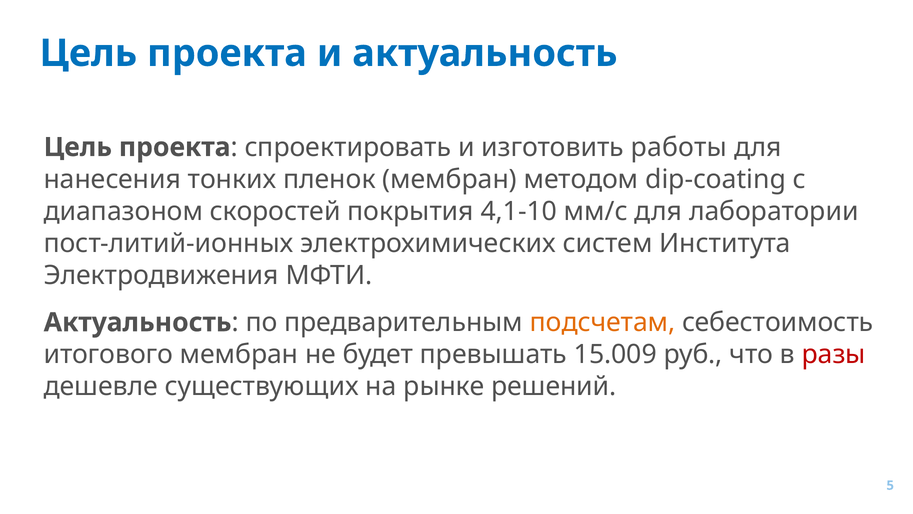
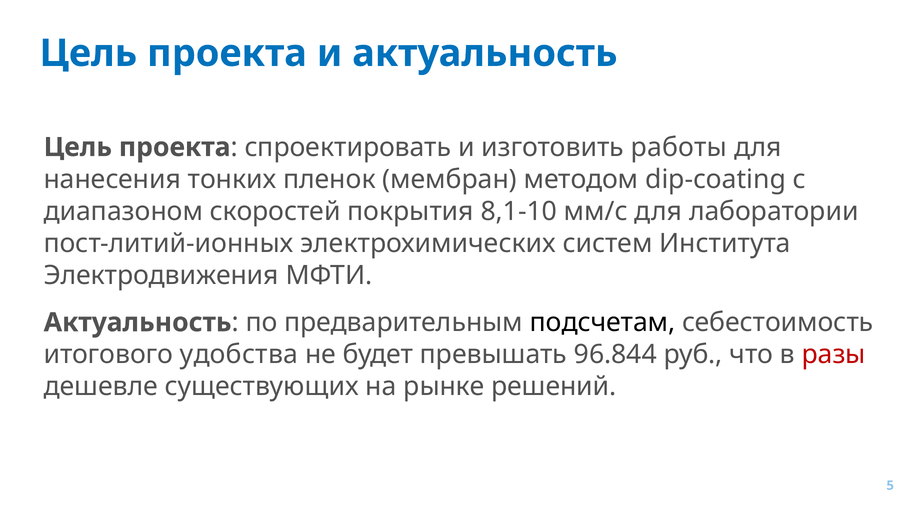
4,1-10: 4,1-10 -> 8,1-10
подсчетам colour: orange -> black
итогового мембран: мембран -> удобства
15.009: 15.009 -> 96.844
